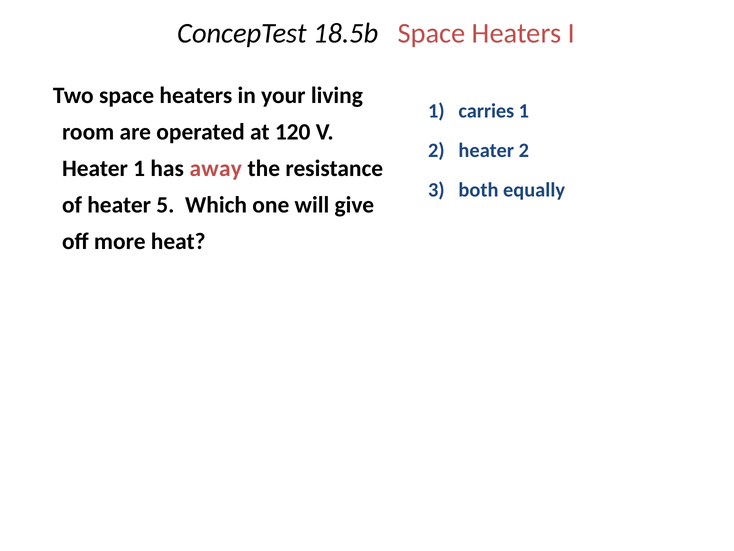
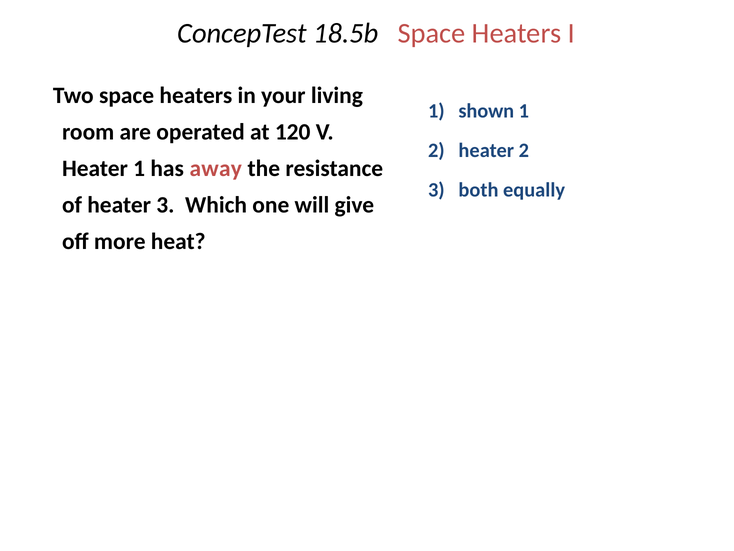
carries: carries -> shown
heater 5: 5 -> 3
